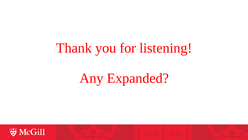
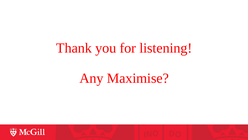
Expanded: Expanded -> Maximise
